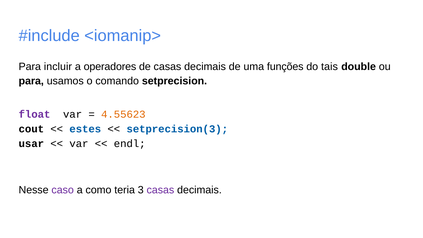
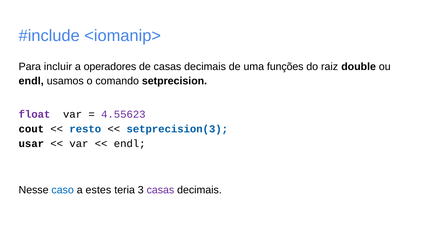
tais: tais -> raiz
para at (31, 81): para -> endl
4.55623 colour: orange -> purple
estes: estes -> resto
caso colour: purple -> blue
como: como -> estes
